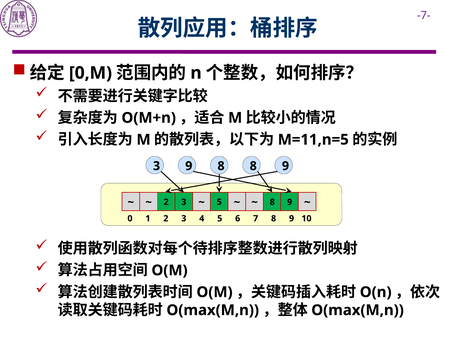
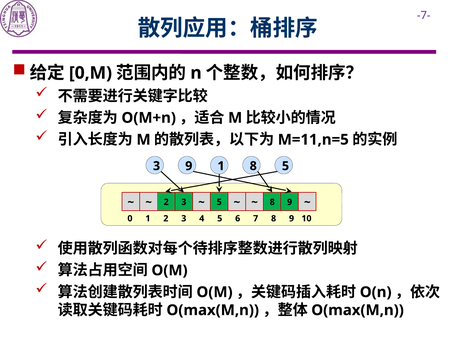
9 8: 8 -> 1
9 at (285, 166): 9 -> 5
